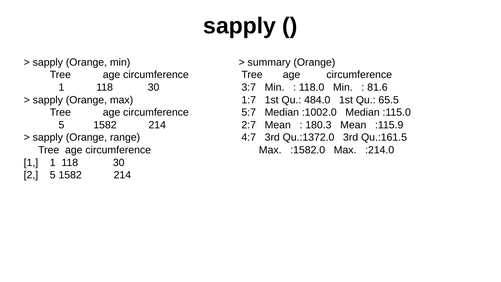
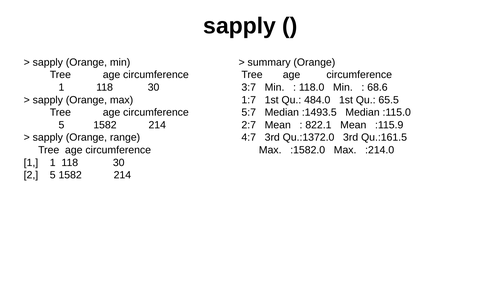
81.6: 81.6 -> 68.6
:1002.0: :1002.0 -> :1493.5
180.3: 180.3 -> 822.1
